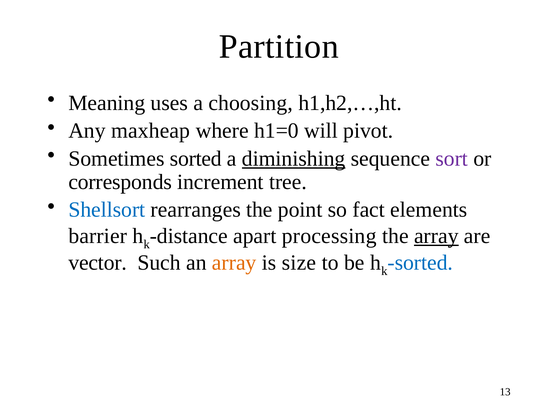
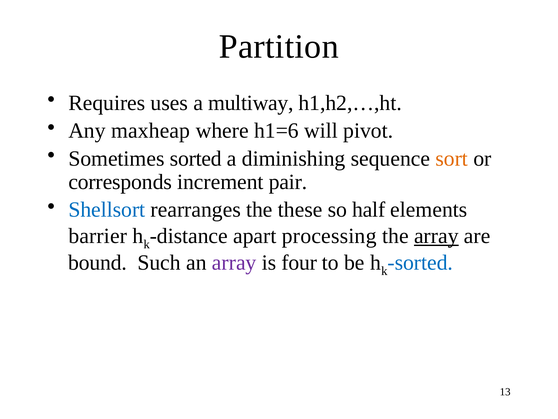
Meaning: Meaning -> Requires
choosing: choosing -> multiway
h1=0: h1=0 -> h1=6
diminishing underline: present -> none
sort colour: purple -> orange
tree: tree -> pair
point: point -> these
fact: fact -> half
vector: vector -> bound
array at (234, 262) colour: orange -> purple
size: size -> four
